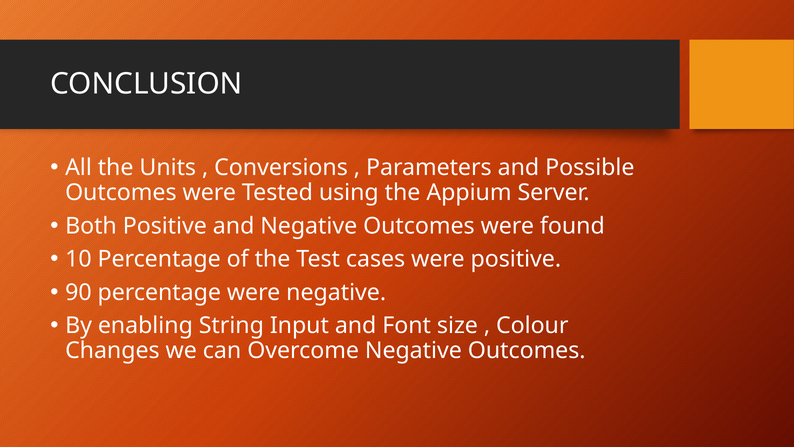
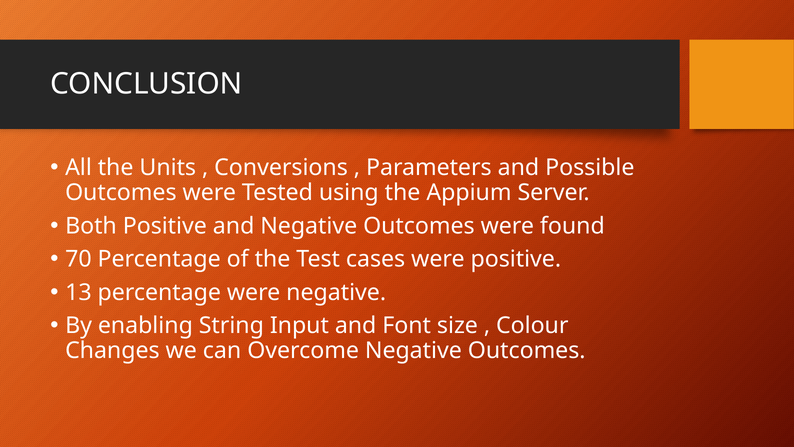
10: 10 -> 70
90: 90 -> 13
